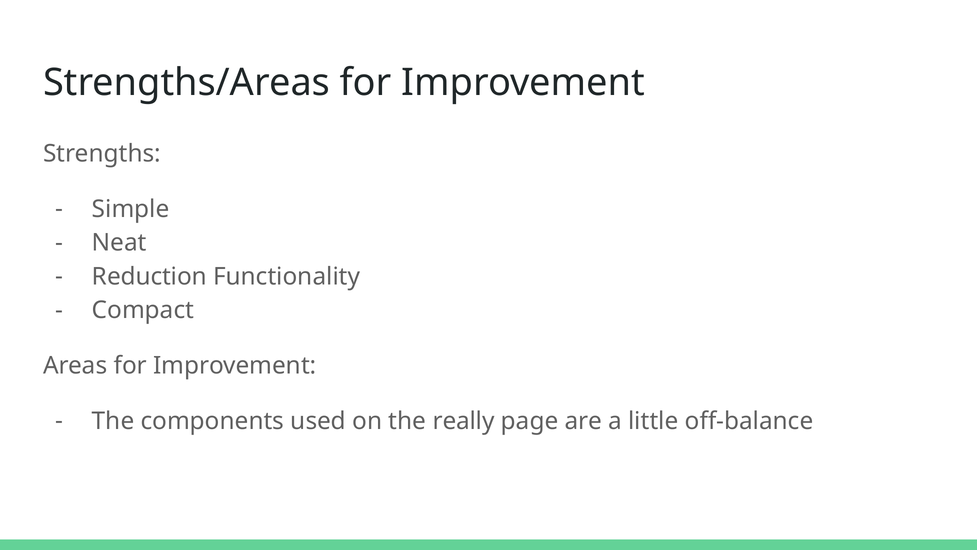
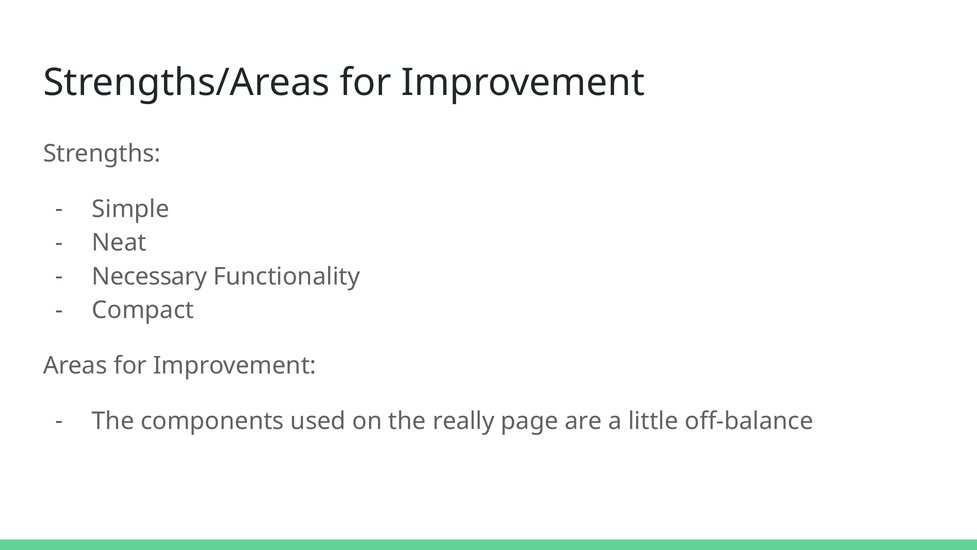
Reduction: Reduction -> Necessary
